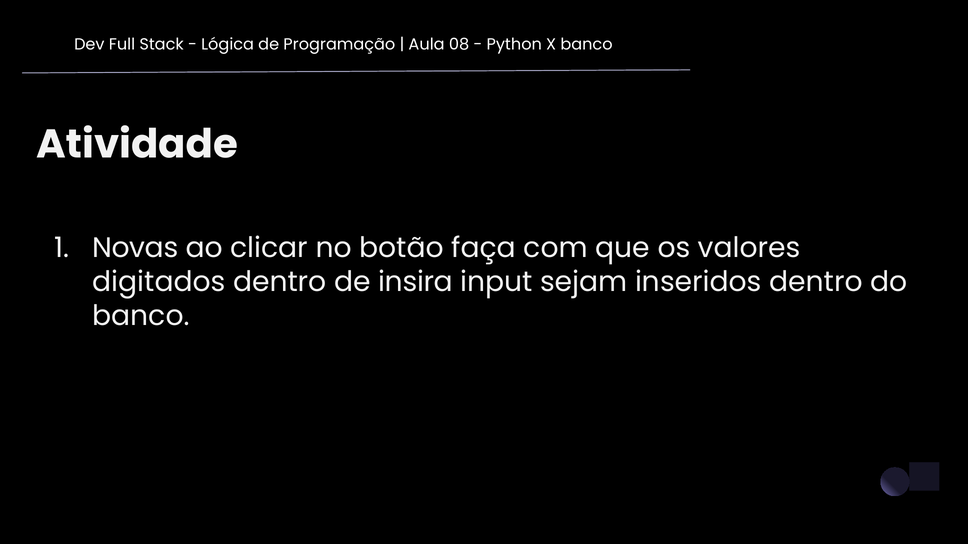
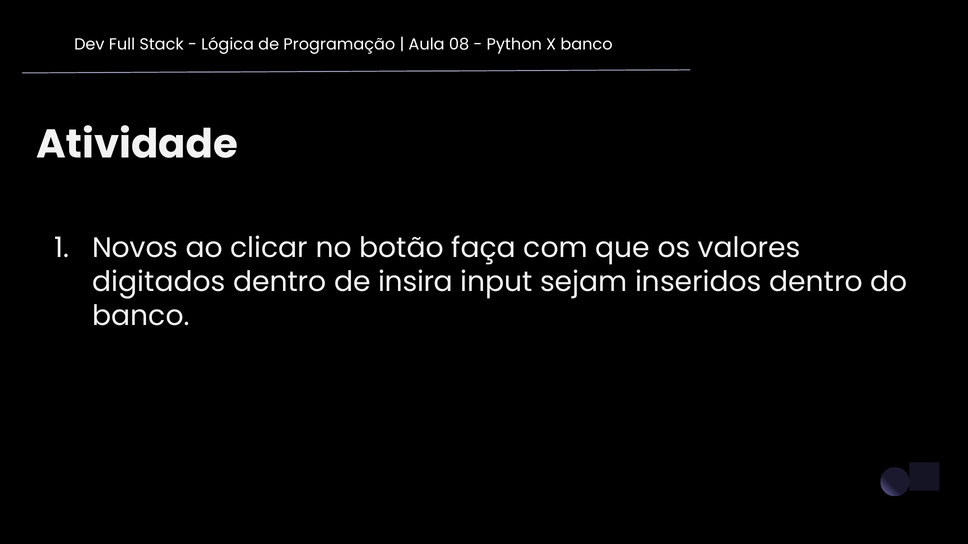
Novas: Novas -> Novos
